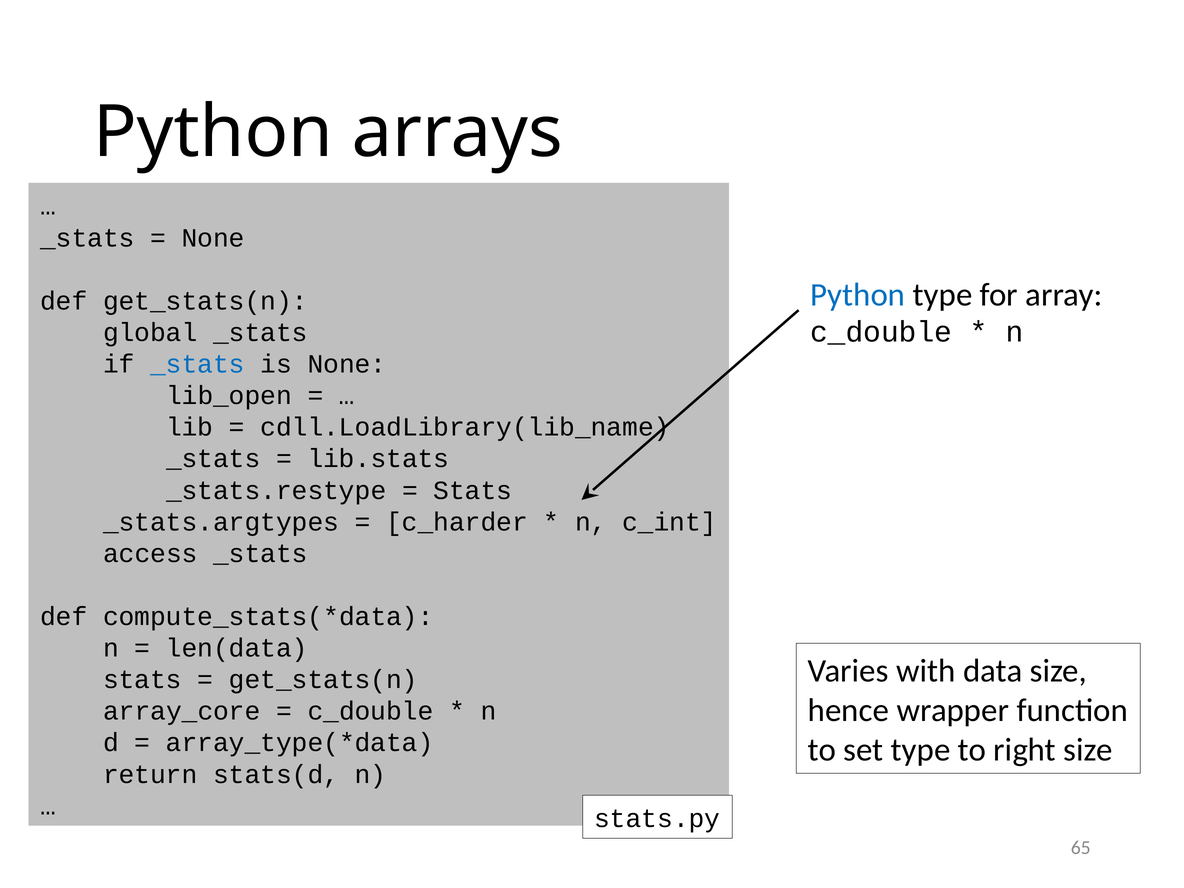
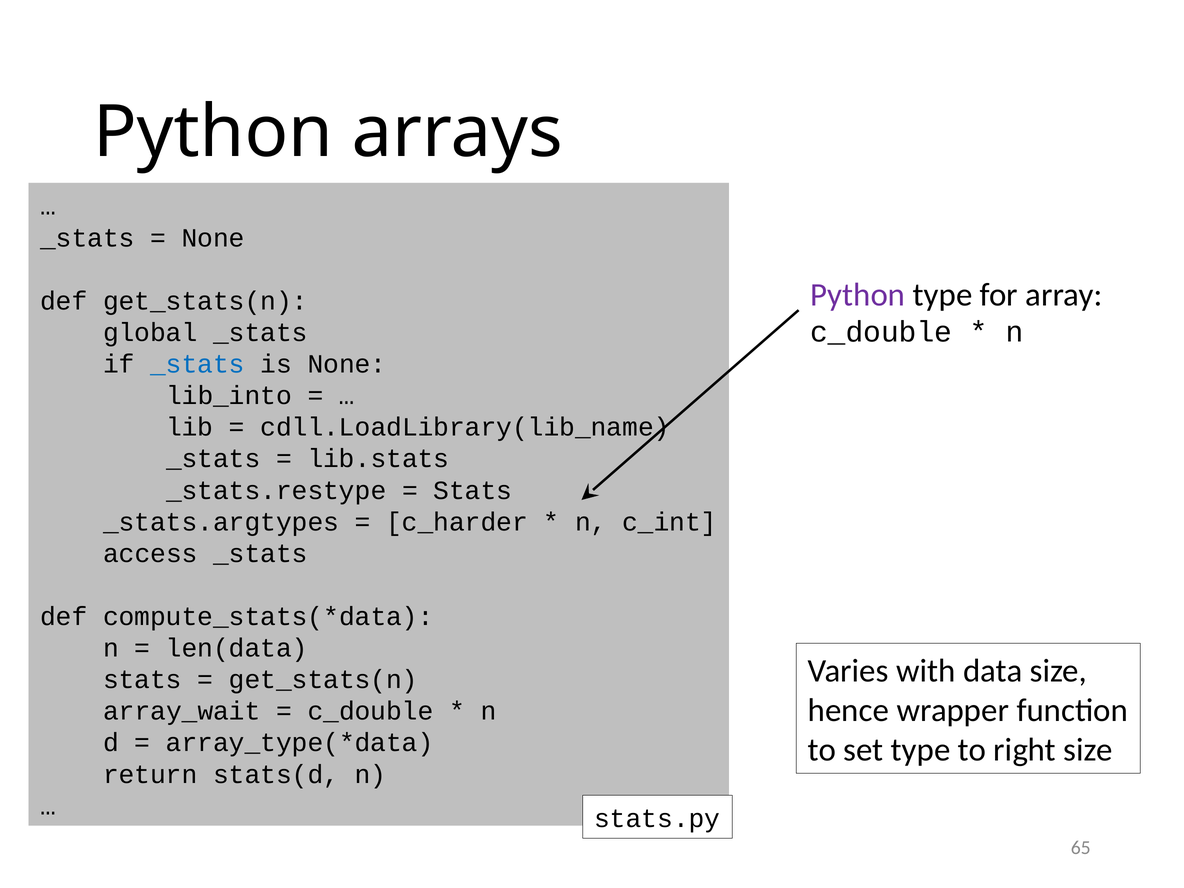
Python at (858, 295) colour: blue -> purple
lib_open: lib_open -> lib_into
array_core: array_core -> array_wait
